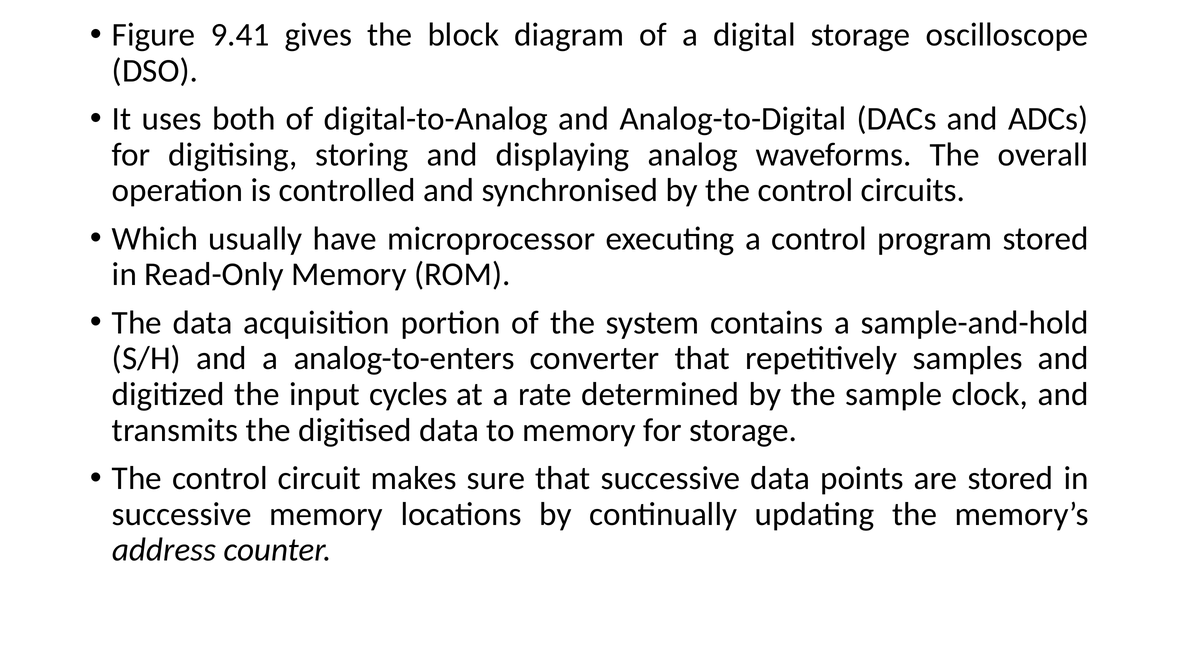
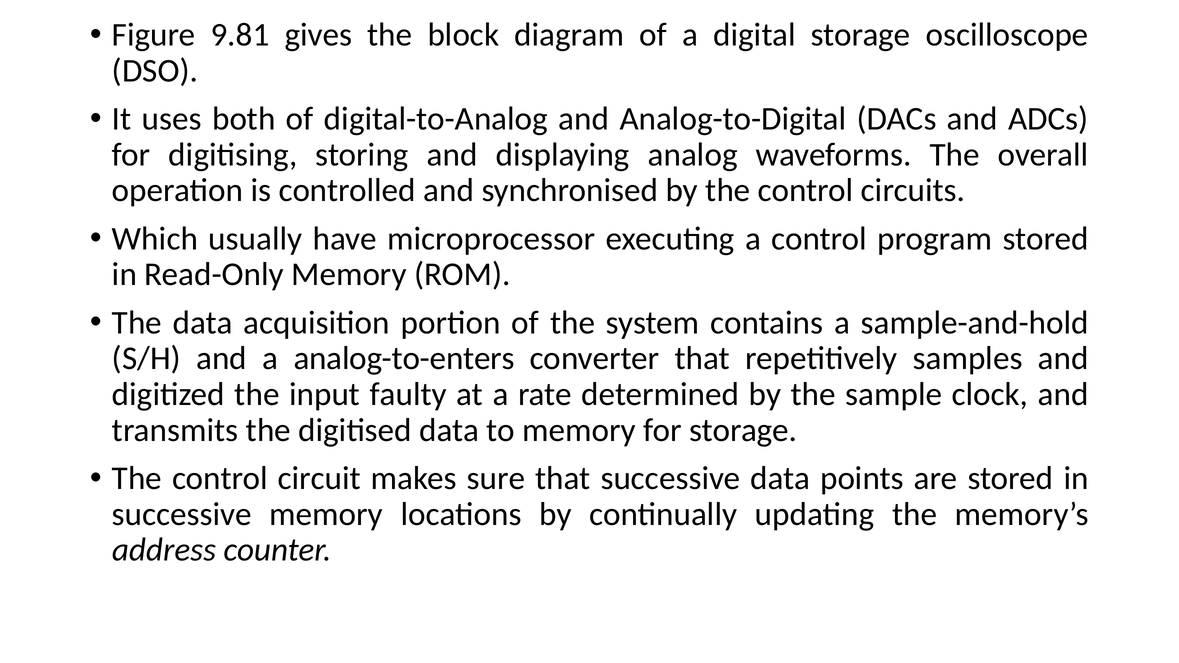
9.41: 9.41 -> 9.81
cycles: cycles -> faulty
